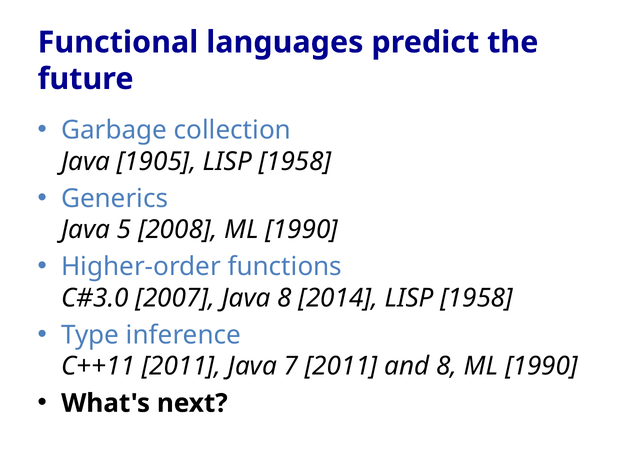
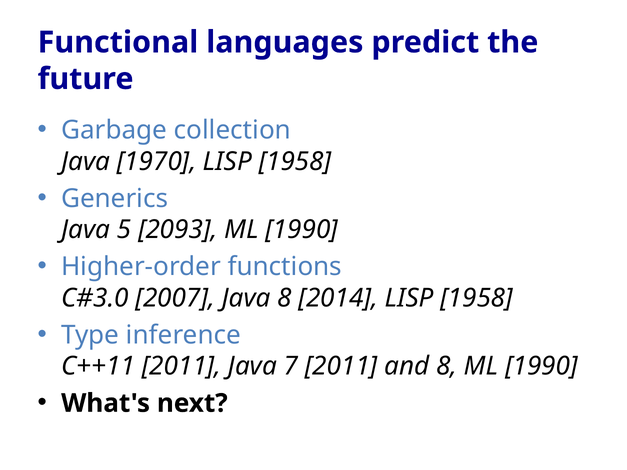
1905: 1905 -> 1970
2008: 2008 -> 2093
